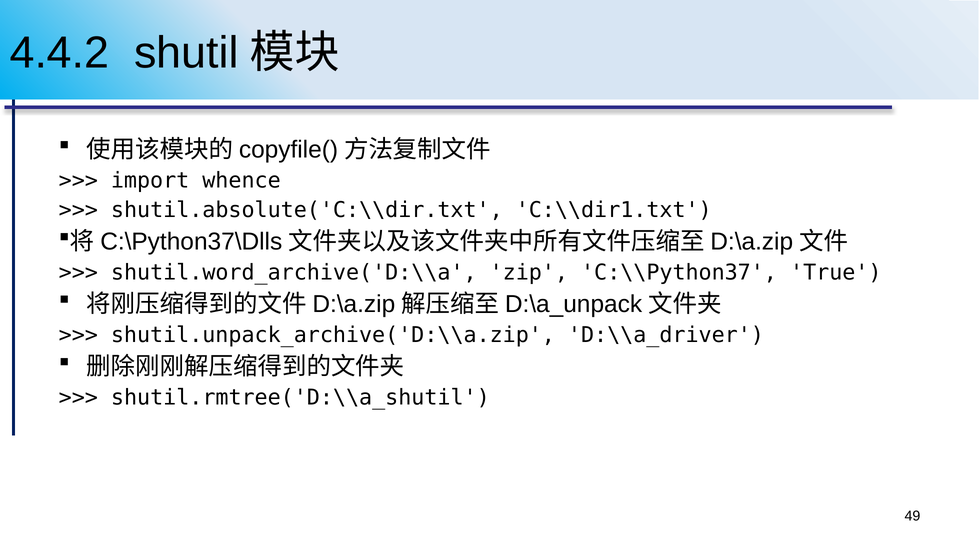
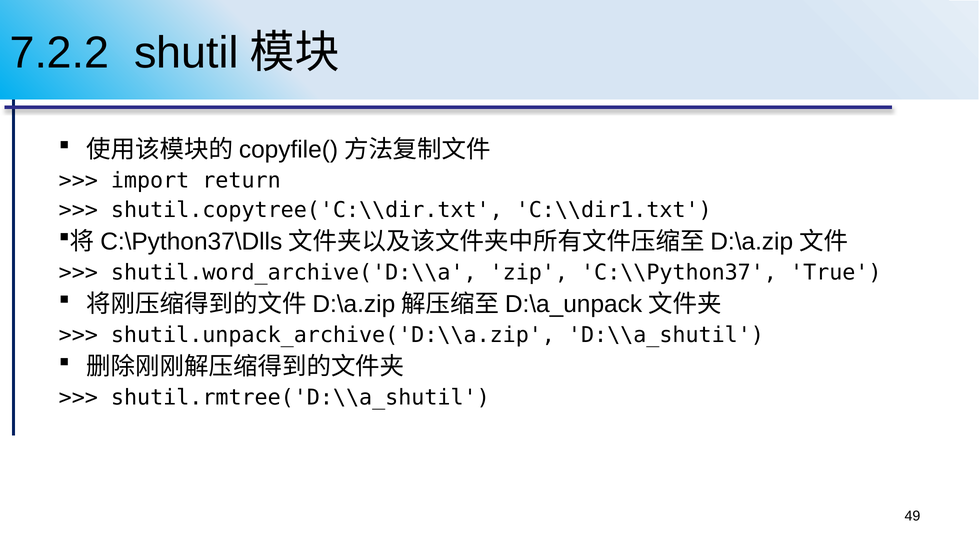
4.4.2: 4.4.2 -> 7.2.2
whence: whence -> return
shutil.absolute('C:\\dir.txt: shutil.absolute('C:\\dir.txt -> shutil.copytree('C:\\dir.txt
D:\\a_driver: D:\\a_driver -> D:\\a_shutil
